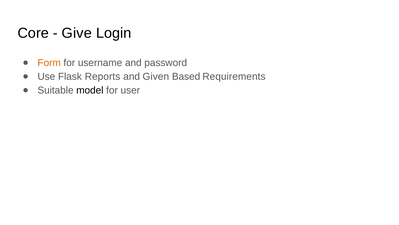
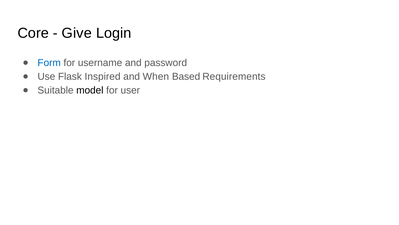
Form colour: orange -> blue
Reports: Reports -> Inspired
Given: Given -> When
